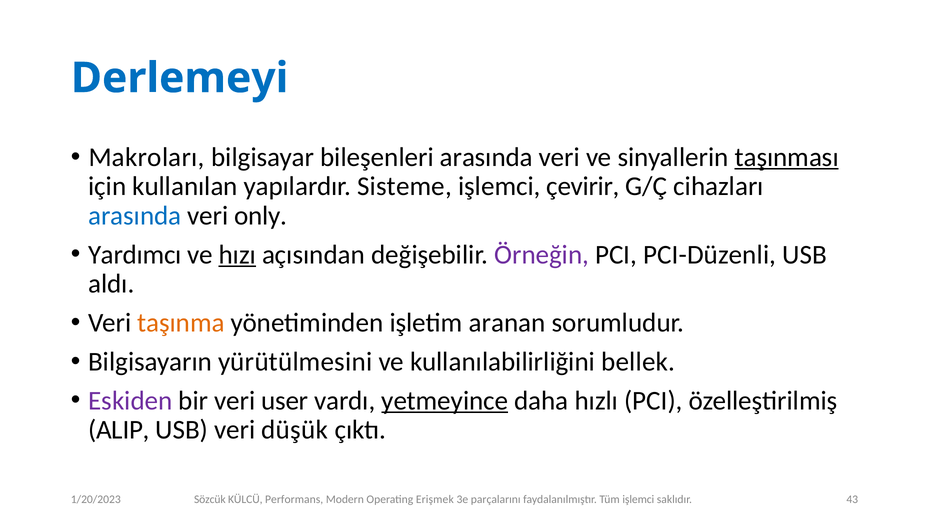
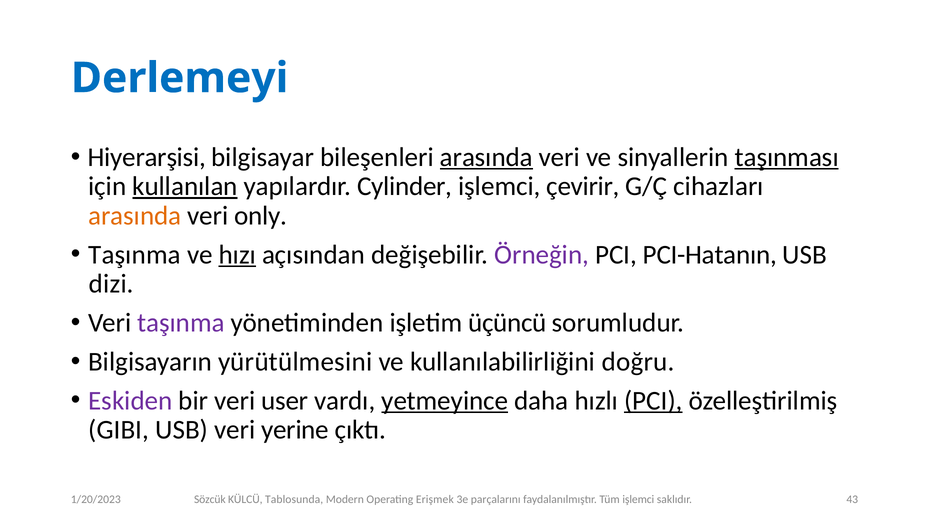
Makroları: Makroları -> Hiyerarşisi
arasında at (486, 157) underline: none -> present
kullanılan underline: none -> present
Sisteme: Sisteme -> Cylinder
arasında at (135, 215) colour: blue -> orange
Yardımcı at (135, 254): Yardımcı -> Taşınma
PCI-Düzenli: PCI-Düzenli -> PCI-Hatanın
aldı: aldı -> dizi
taşınma at (181, 322) colour: orange -> purple
aranan: aranan -> üçüncü
bellek: bellek -> doğru
PCI at (653, 400) underline: none -> present
ALIP: ALIP -> GIBI
düşük: düşük -> yerine
Performans: Performans -> Tablosunda
